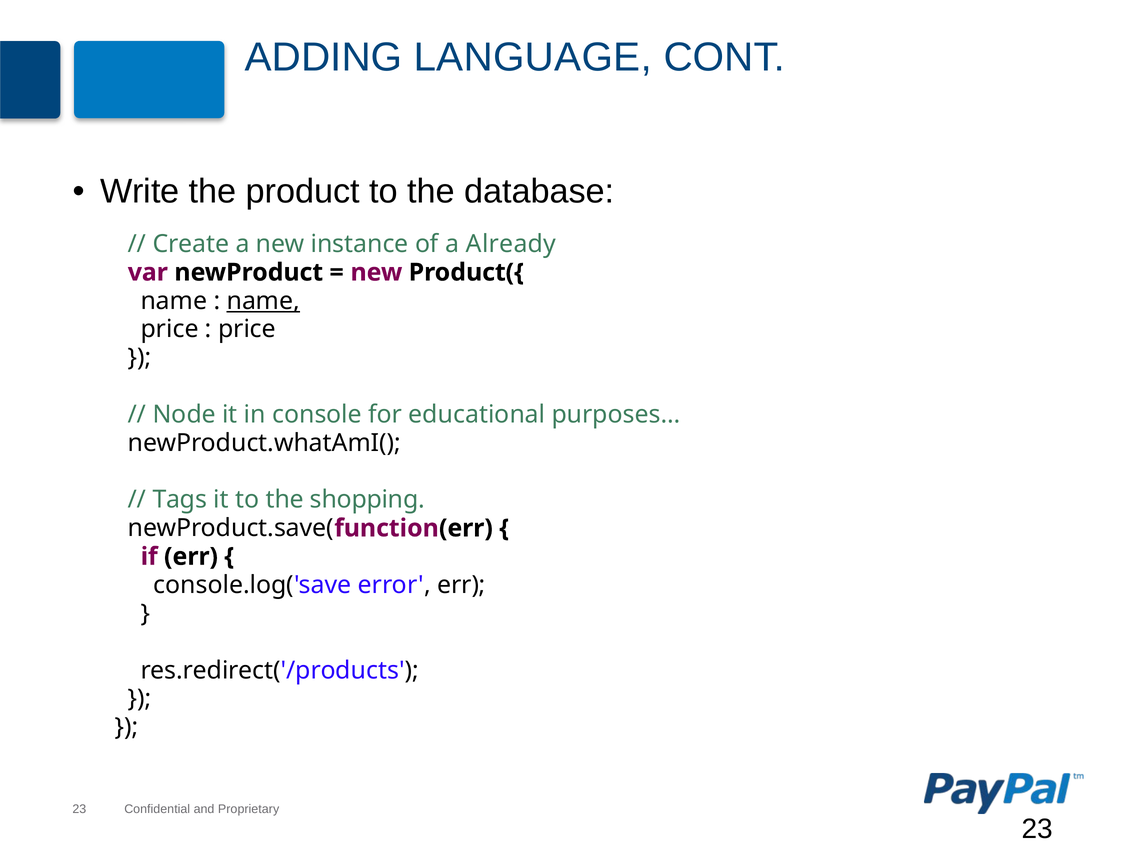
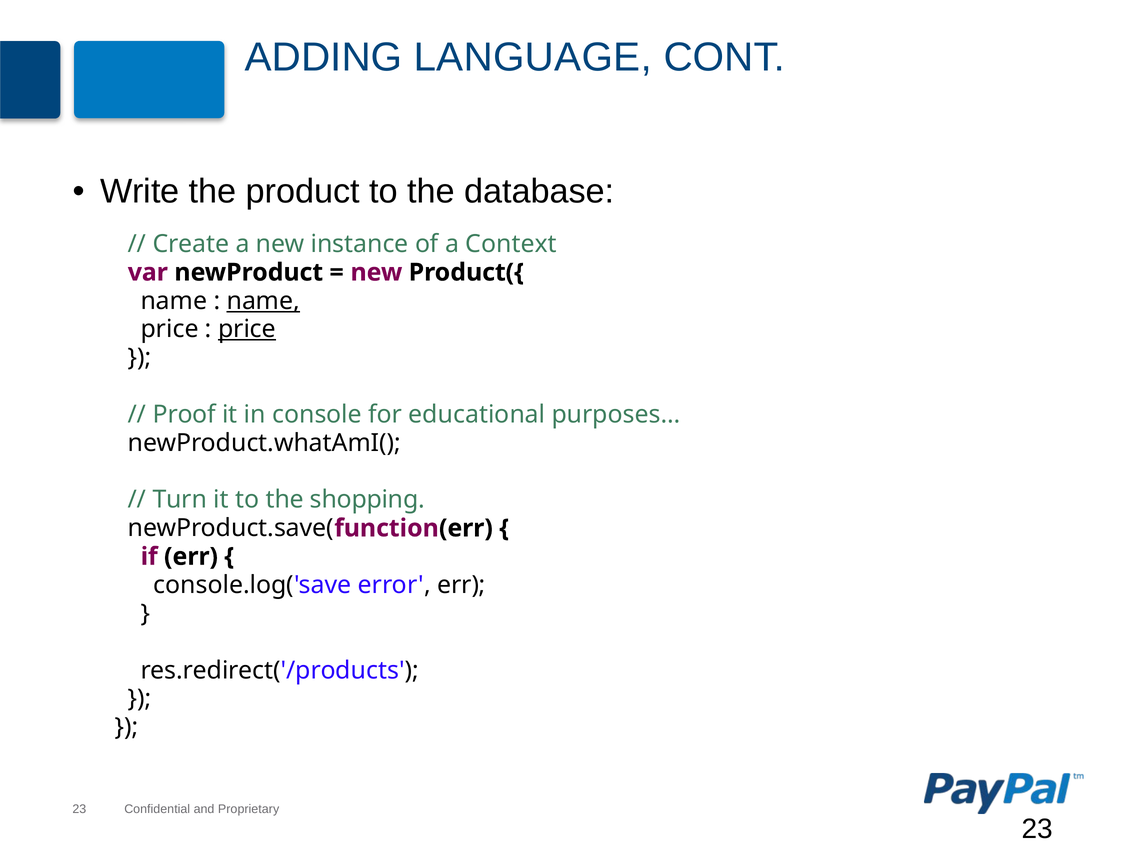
Already: Already -> Context
price at (247, 329) underline: none -> present
Node: Node -> Proof
Tags: Tags -> Turn
